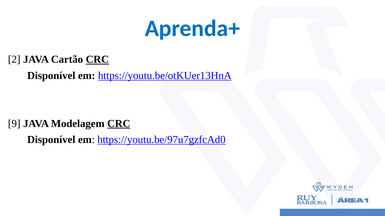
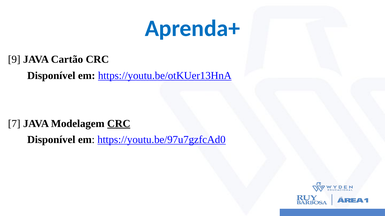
2: 2 -> 9
CRC at (97, 60) underline: present -> none
9: 9 -> 7
